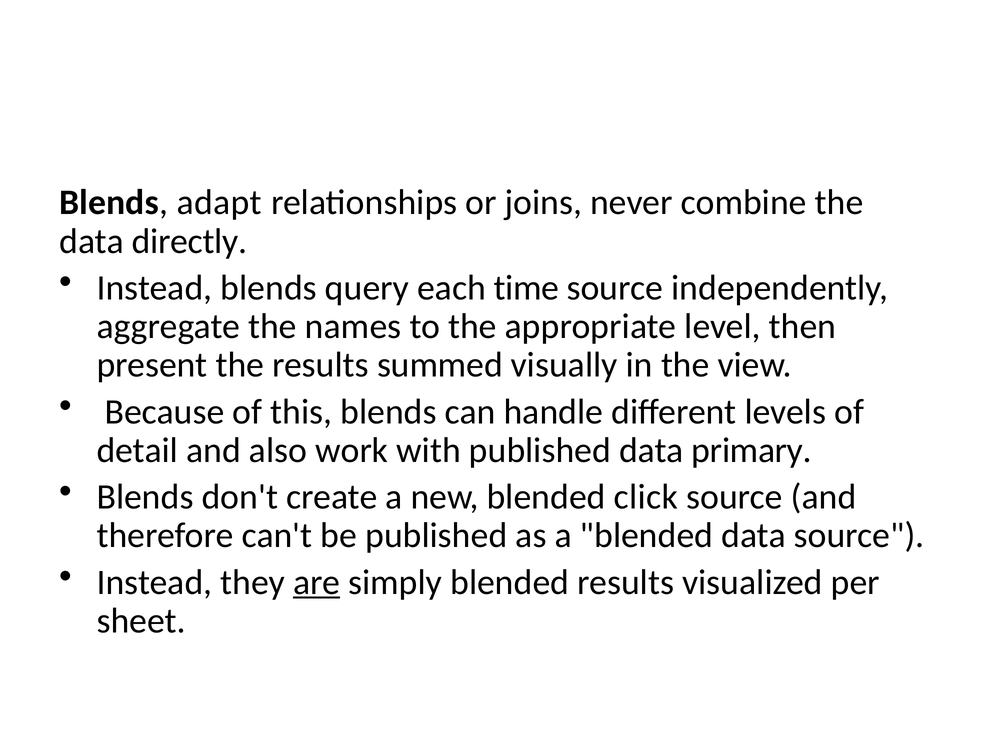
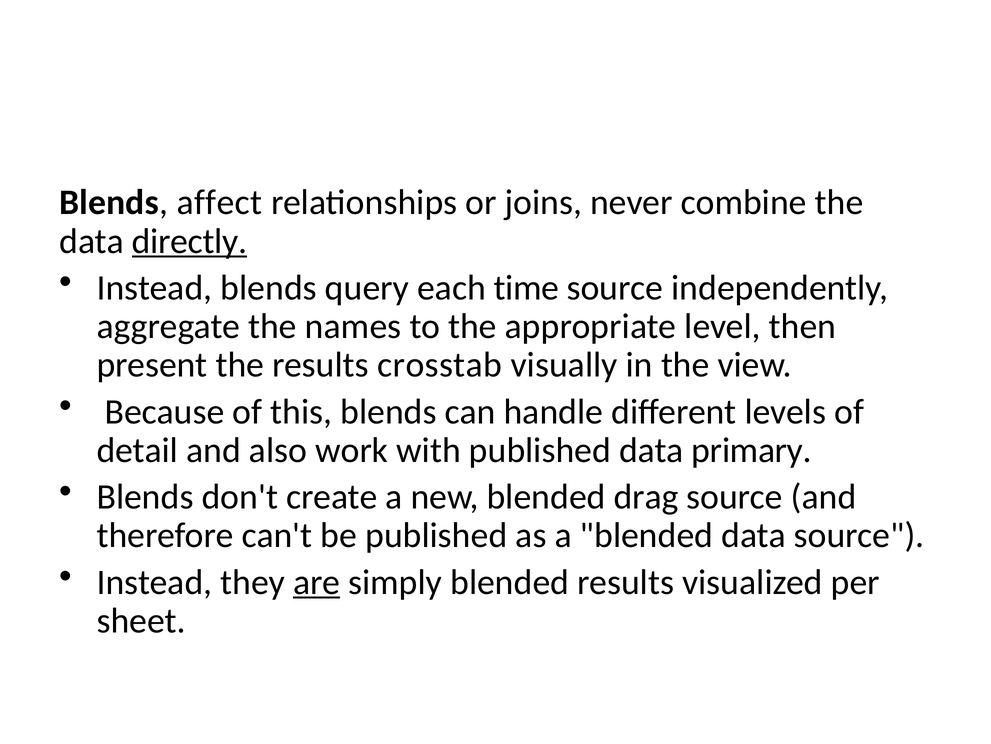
adapt: adapt -> affect
directly underline: none -> present
summed: summed -> crosstab
click: click -> drag
